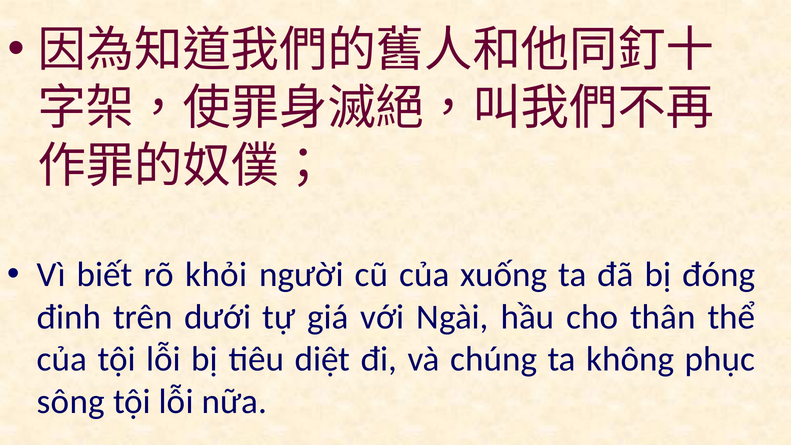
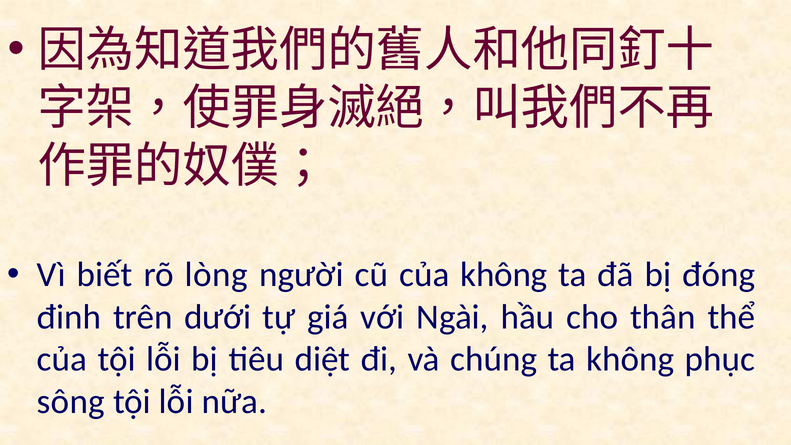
khỏi: khỏi -> lòng
của xuống: xuống -> không
